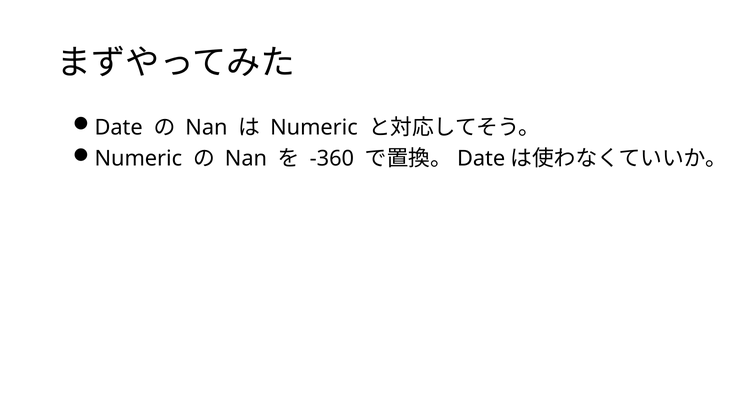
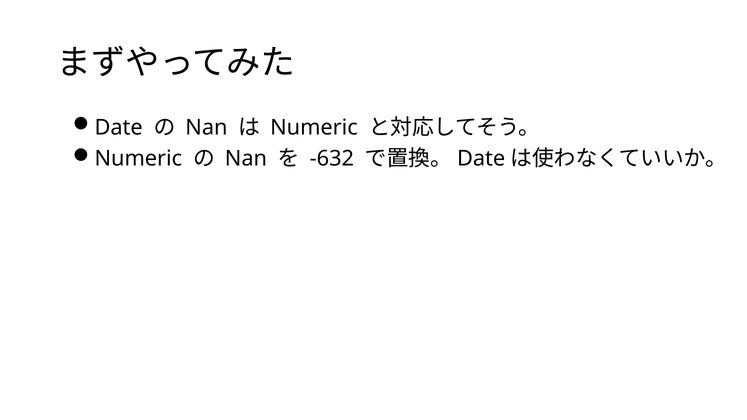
-360: -360 -> -632
